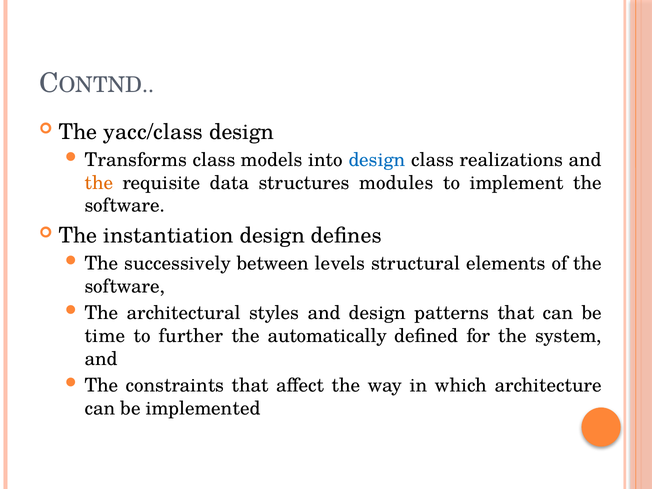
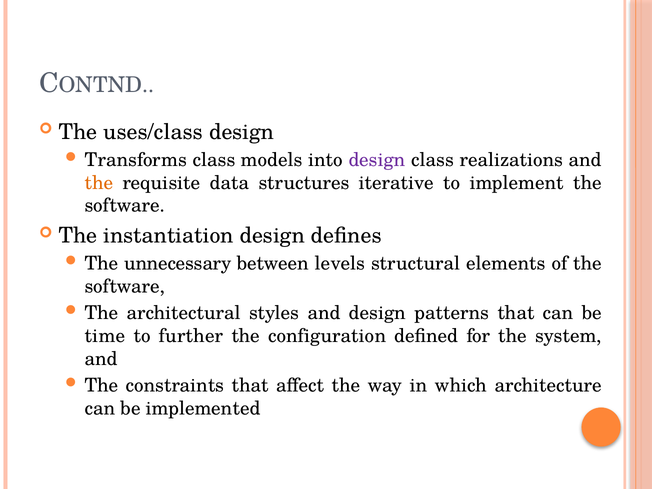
yacc/class: yacc/class -> uses/class
design at (377, 160) colour: blue -> purple
modules: modules -> iterative
successively: successively -> unnecessary
automatically: automatically -> configuration
